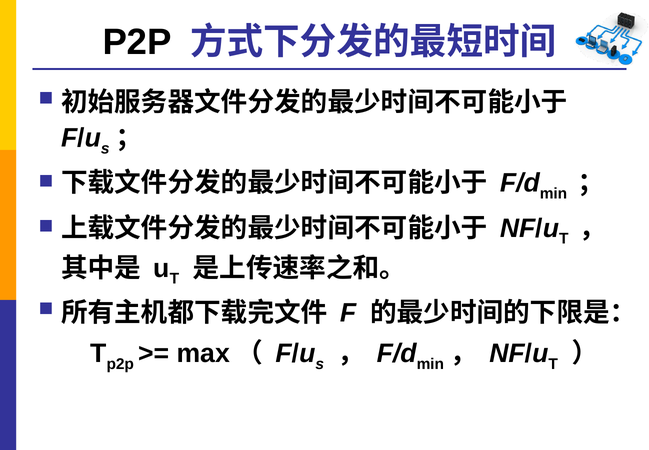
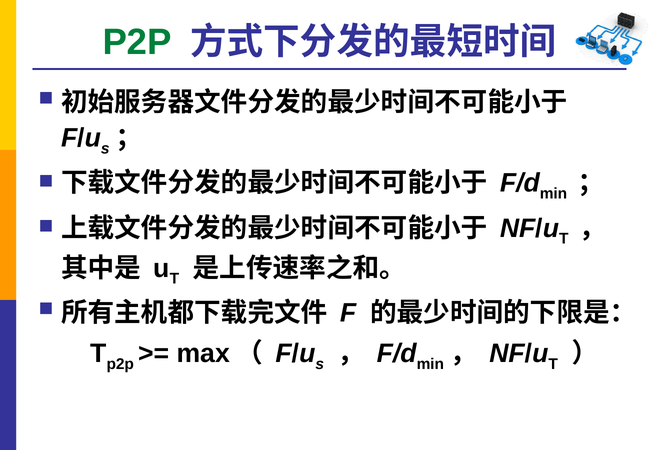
P2P at (137, 42) colour: black -> green
